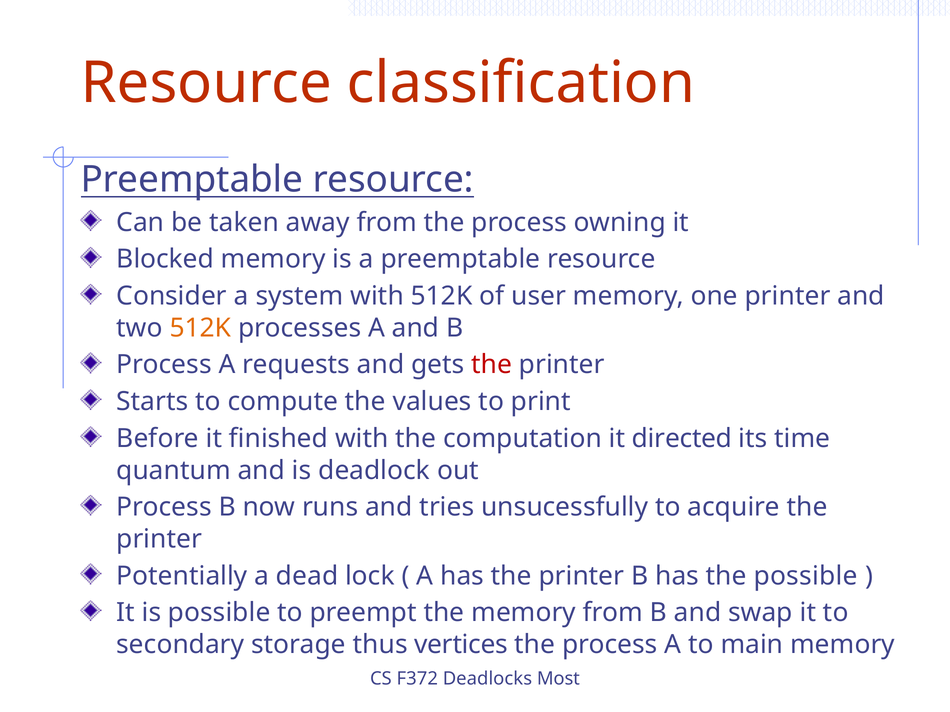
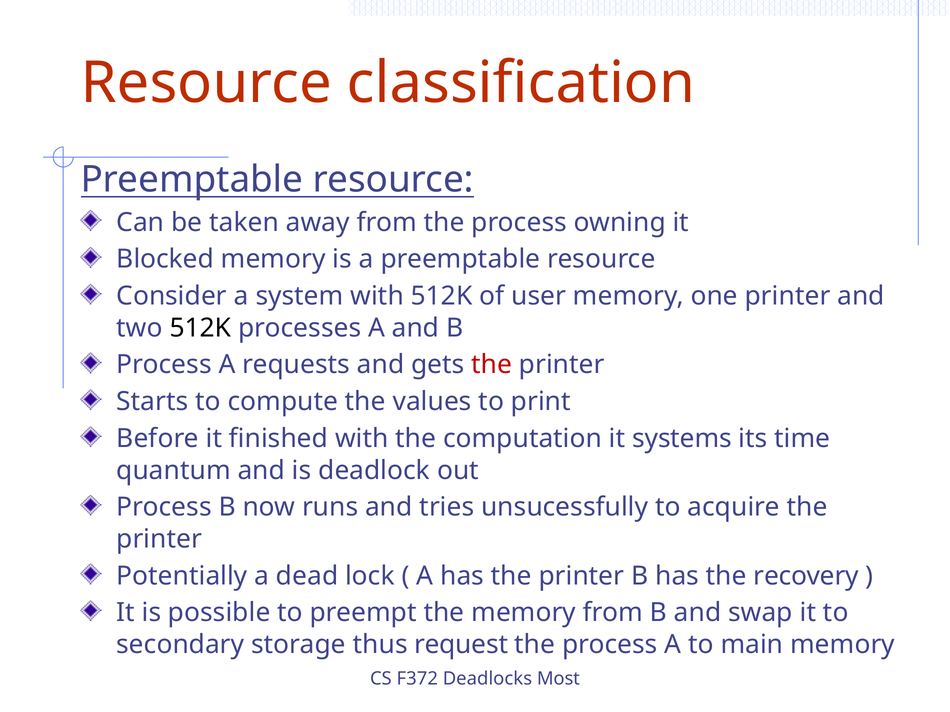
512K at (200, 328) colour: orange -> black
directed: directed -> systems
the possible: possible -> recovery
vertices: vertices -> request
